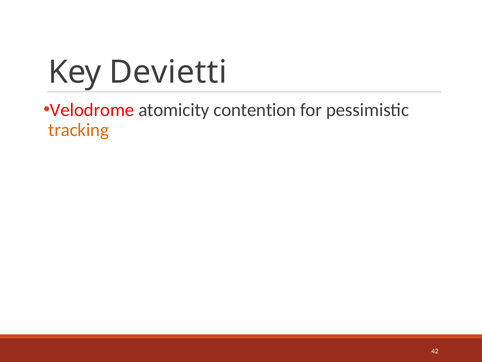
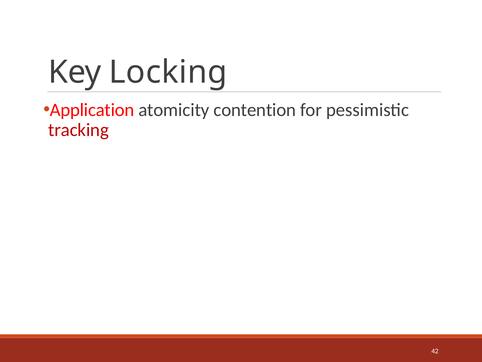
Devietti: Devietti -> Locking
Velodrome: Velodrome -> Application
tracking colour: orange -> red
